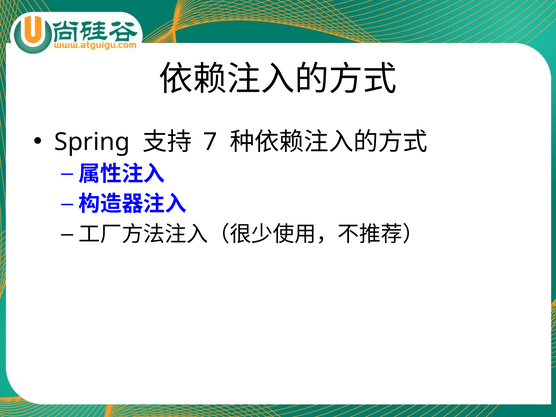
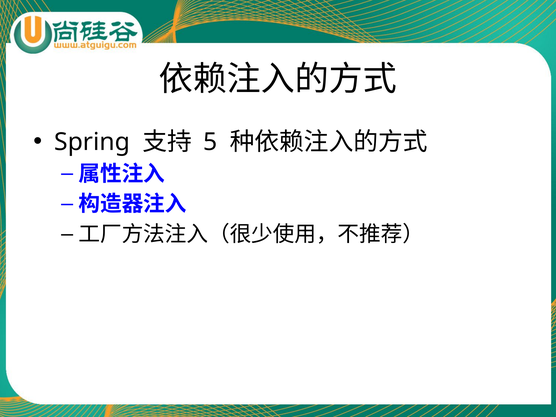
7: 7 -> 5
